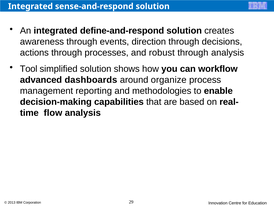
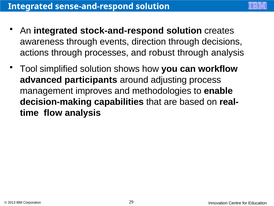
define-and-respond: define-and-respond -> stock-and-respond
dashboards: dashboards -> participants
organize: organize -> adjusting
reporting: reporting -> improves
